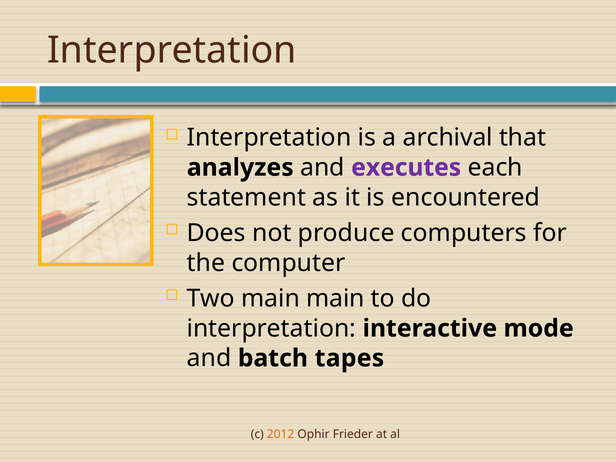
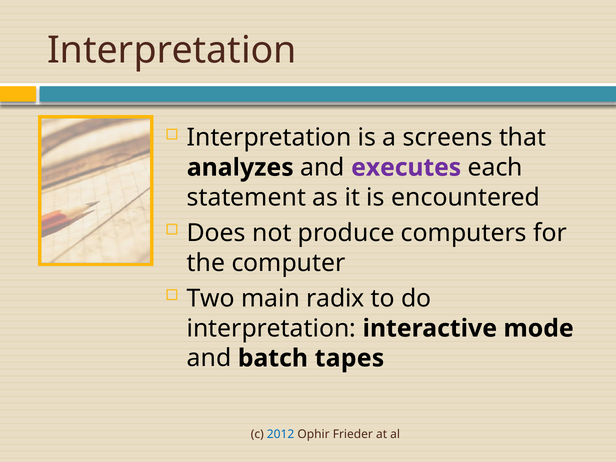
archival: archival -> screens
main main: main -> radix
2012 colour: orange -> blue
